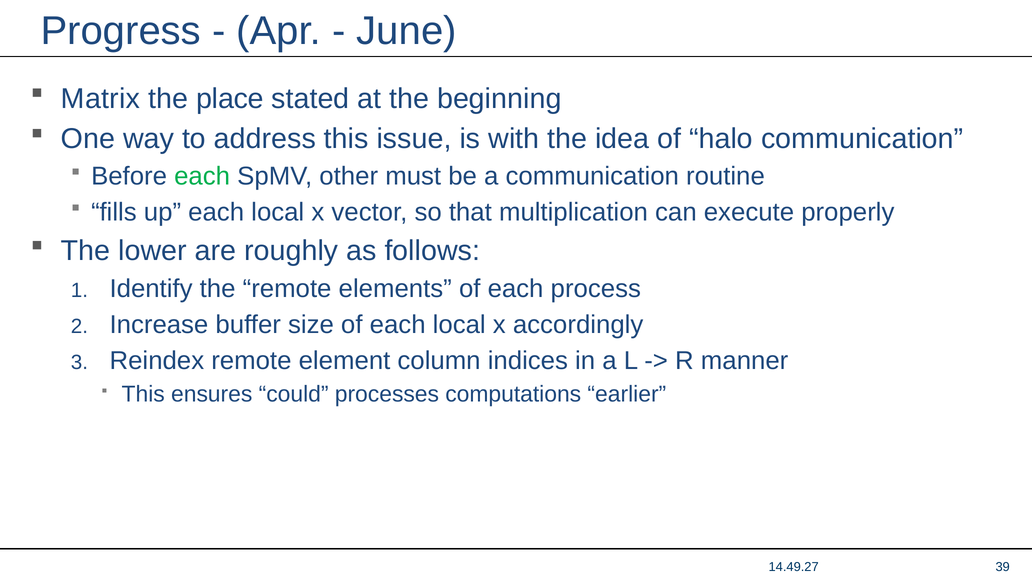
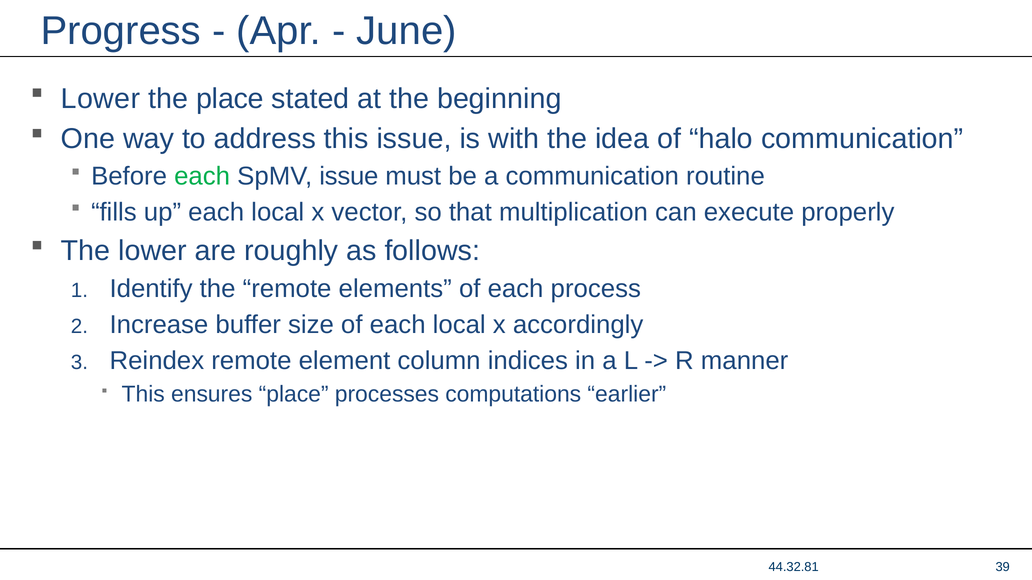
Matrix at (101, 99): Matrix -> Lower
SpMV other: other -> issue
ensures could: could -> place
14.49.27: 14.49.27 -> 44.32.81
